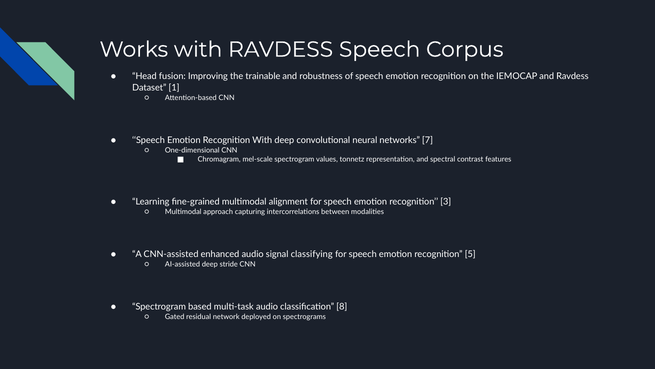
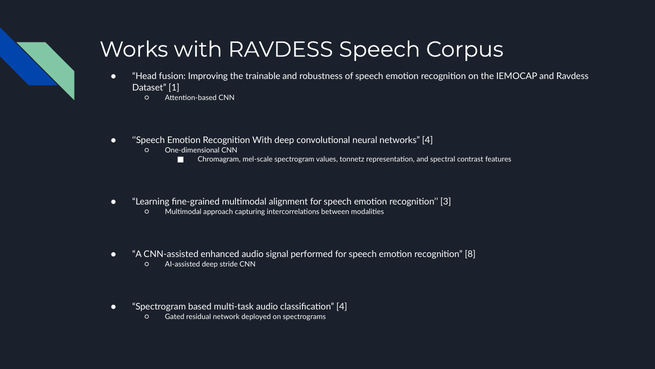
networks 7: 7 -> 4
classifying: classifying -> performed
5: 5 -> 8
classification 8: 8 -> 4
